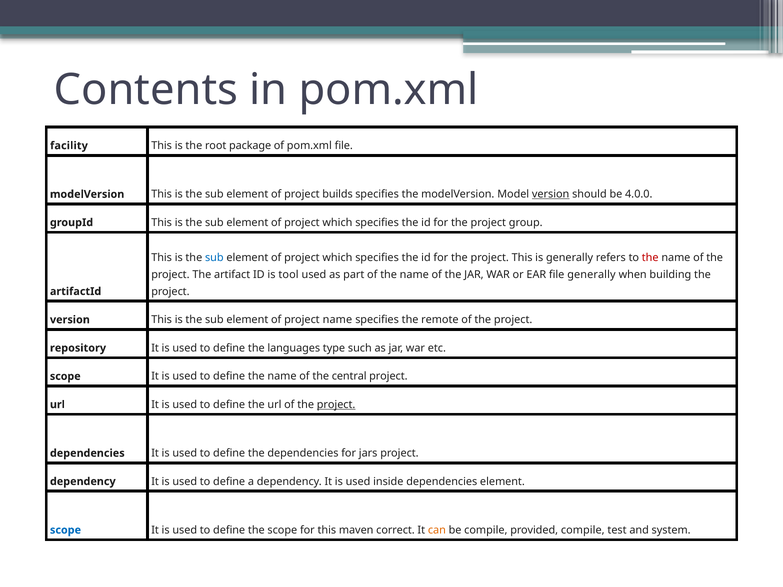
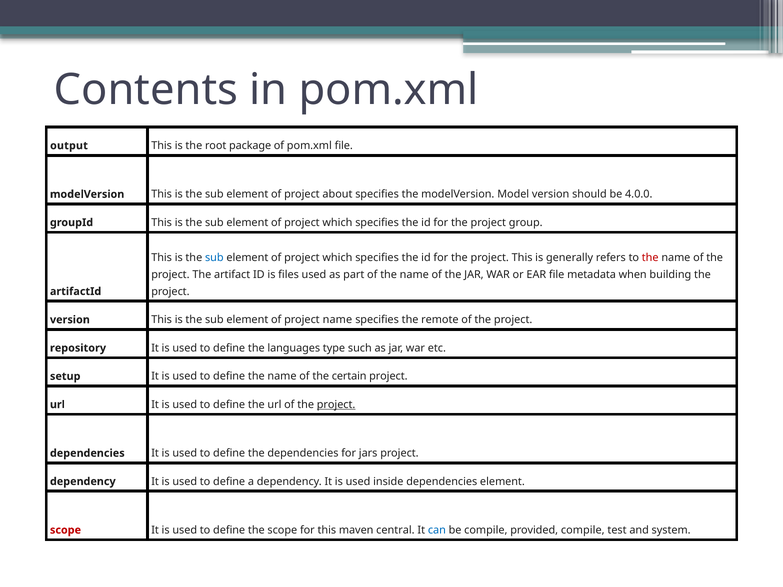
facility: facility -> output
builds: builds -> about
version at (551, 194) underline: present -> none
tool: tool -> files
file generally: generally -> metadata
scope at (65, 376): scope -> setup
central: central -> certain
scope at (65, 530) colour: blue -> red
correct: correct -> central
can colour: orange -> blue
